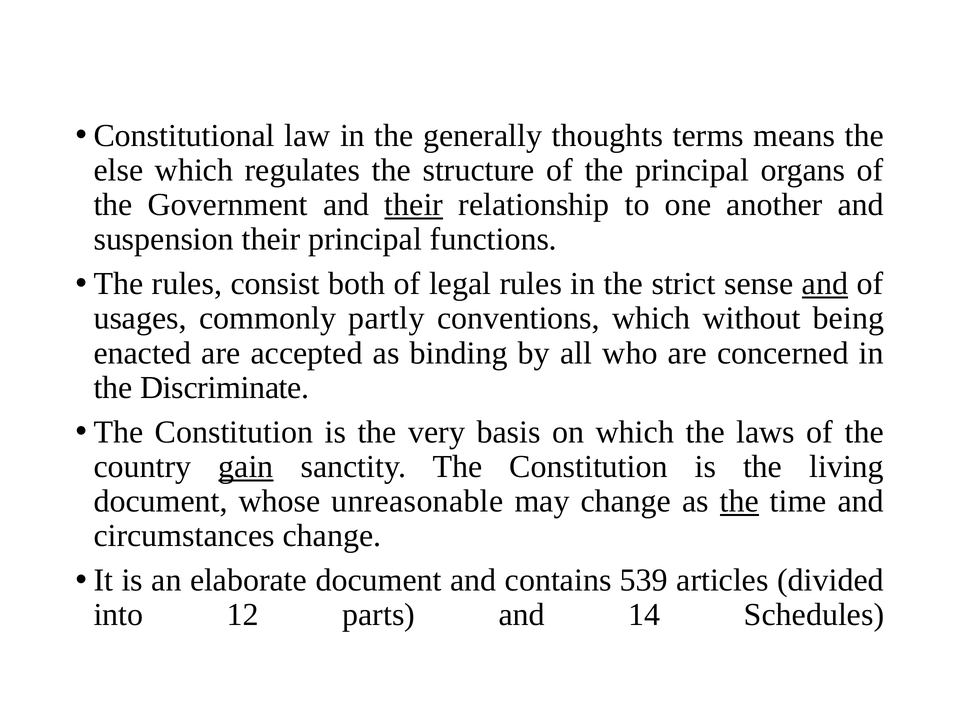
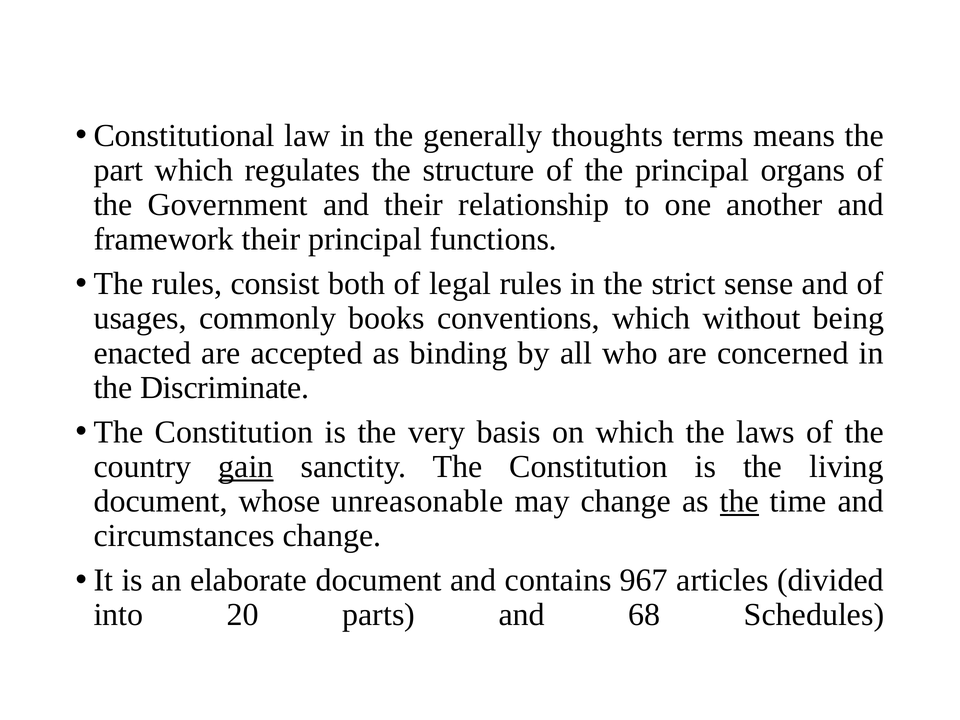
else: else -> part
their at (414, 205) underline: present -> none
suspension: suspension -> framework
and at (825, 284) underline: present -> none
partly: partly -> books
539: 539 -> 967
12: 12 -> 20
14: 14 -> 68
